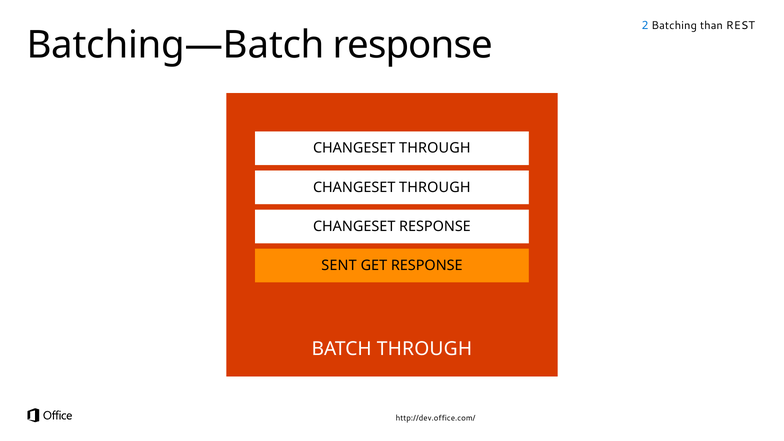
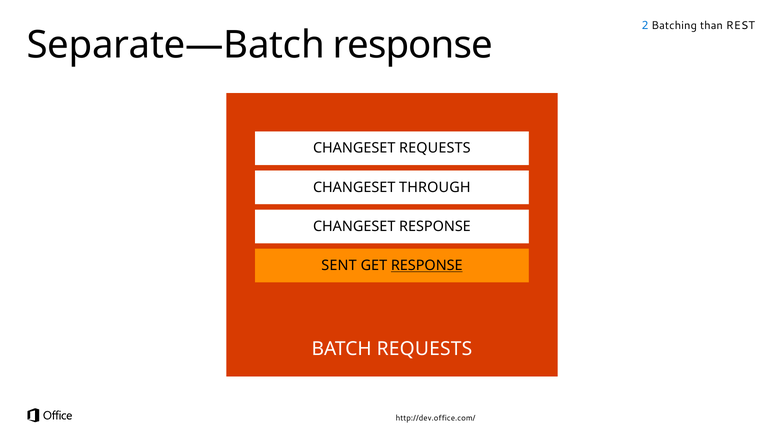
Batching—Batch: Batching—Batch -> Separate—Batch
THROUGH at (435, 148): THROUGH -> REQUESTS
RESPONSE at (427, 265) underline: none -> present
BATCH THROUGH: THROUGH -> REQUESTS
